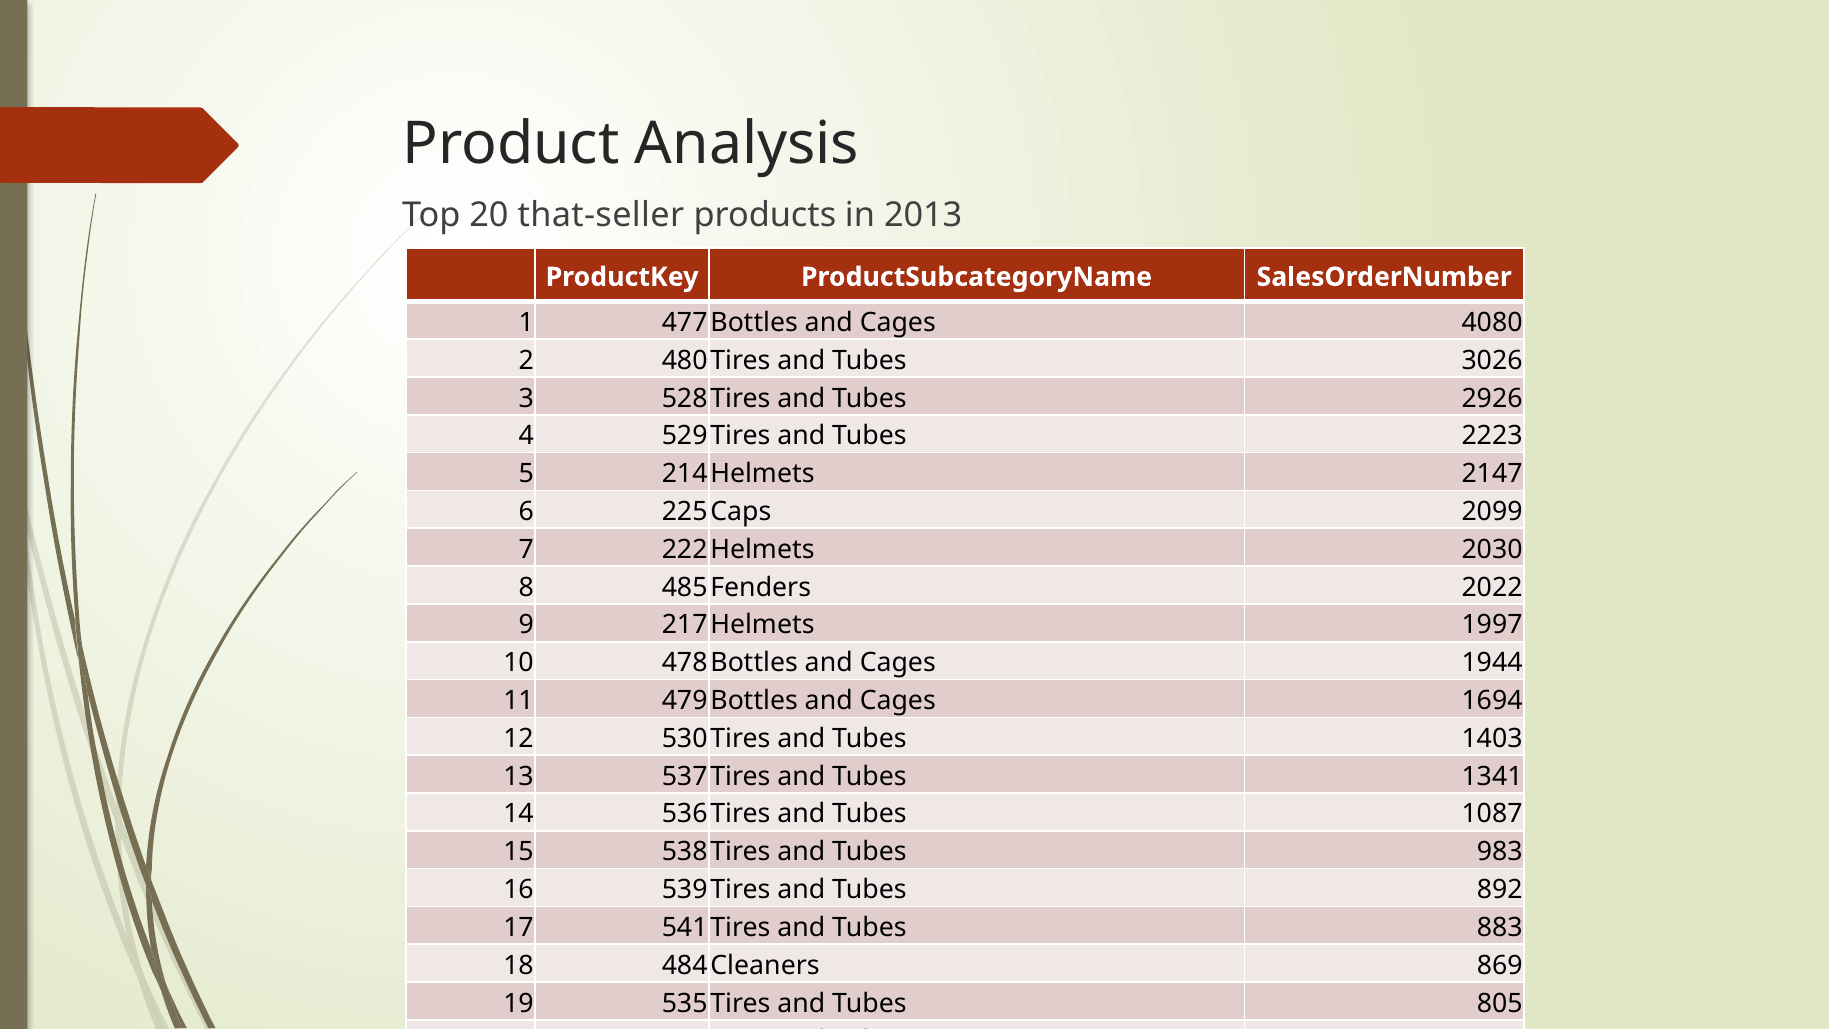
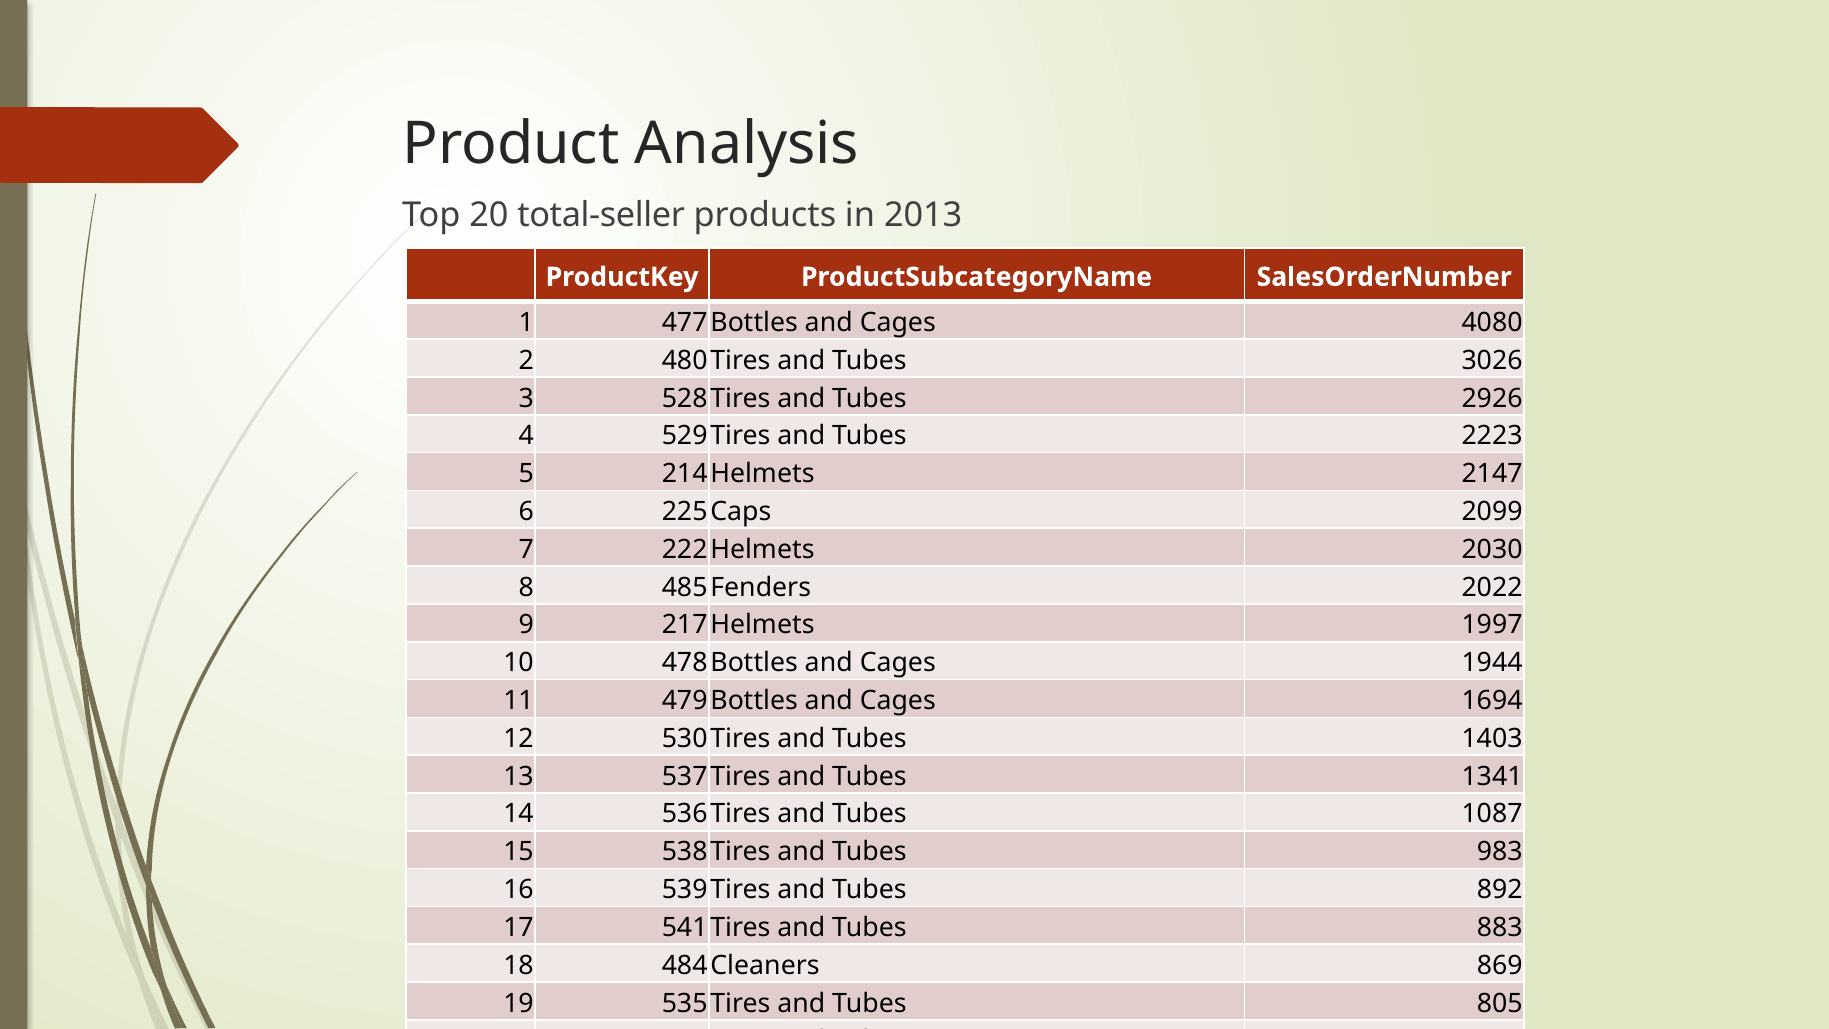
that-seller: that-seller -> total-seller
